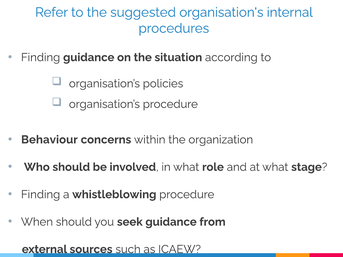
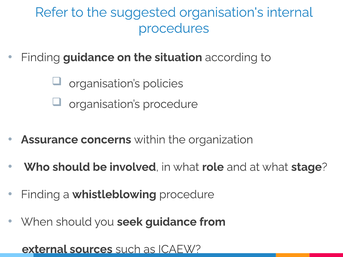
Behaviour: Behaviour -> Assurance
